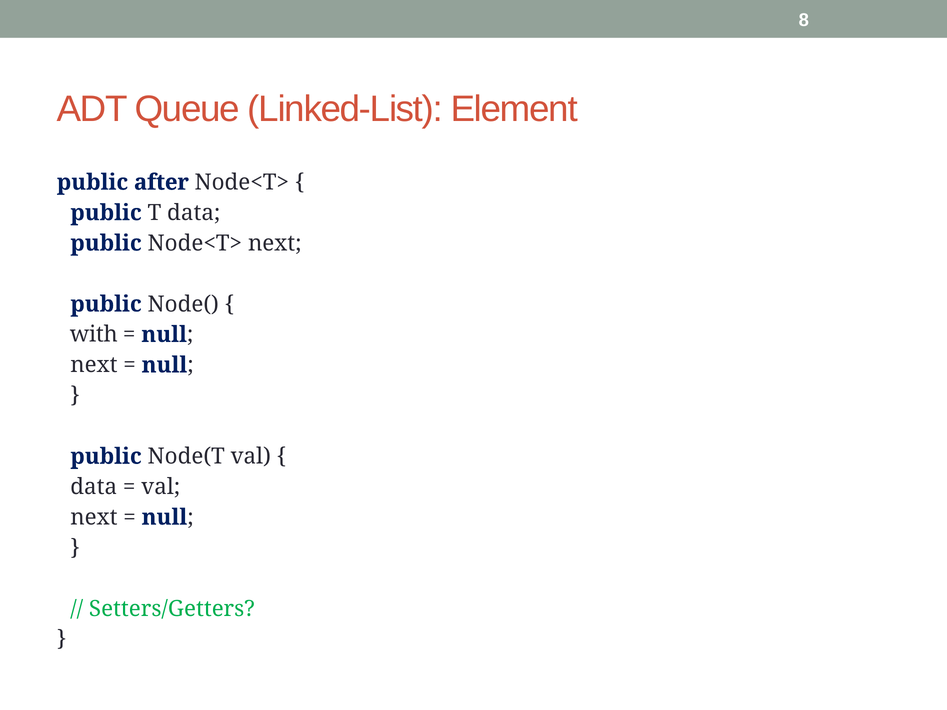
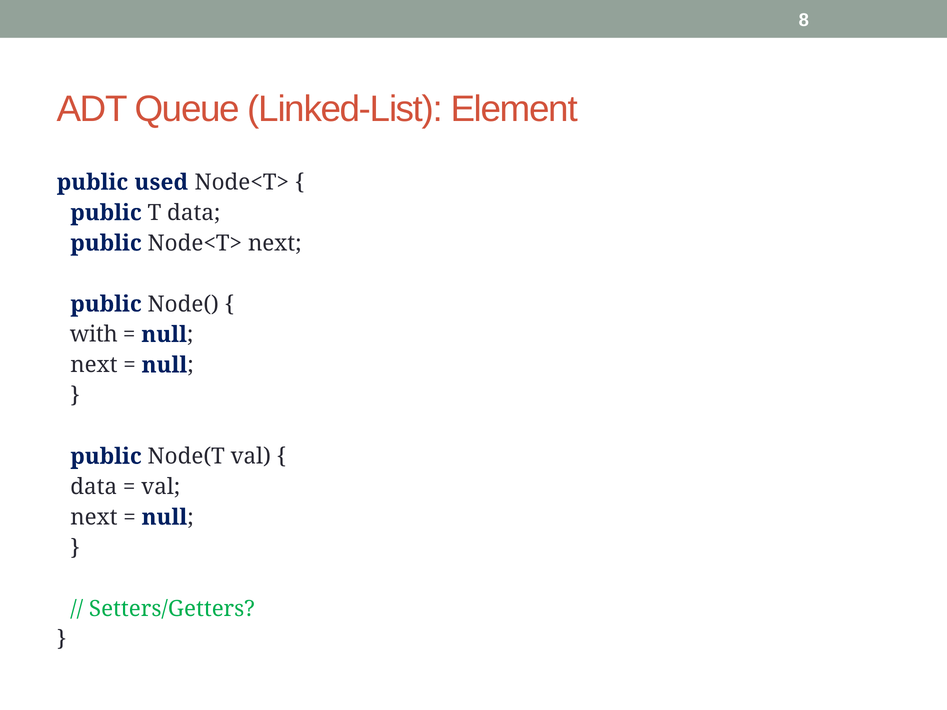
after: after -> used
